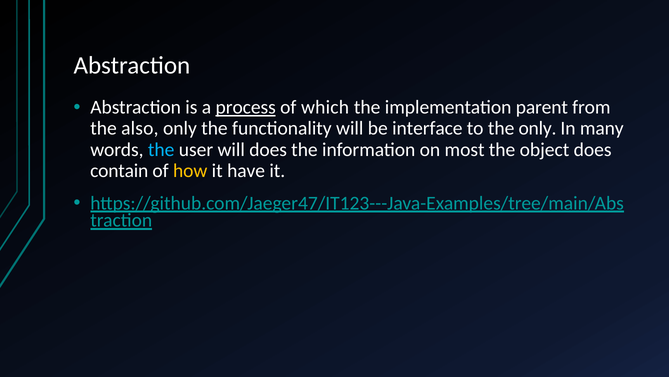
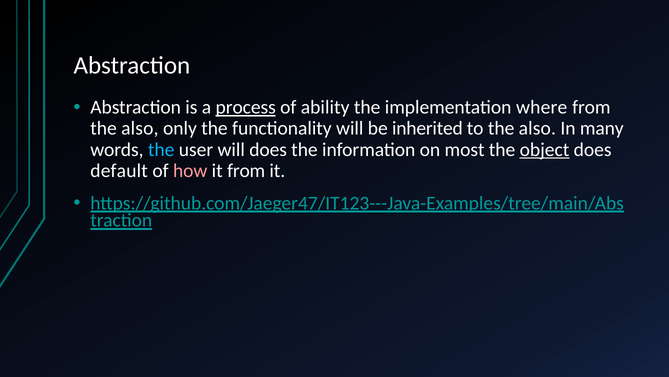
which: which -> ability
parent: parent -> where
interface: interface -> inherited
to the only: only -> also
object underline: none -> present
contain: contain -> default
how colour: yellow -> pink
it have: have -> from
